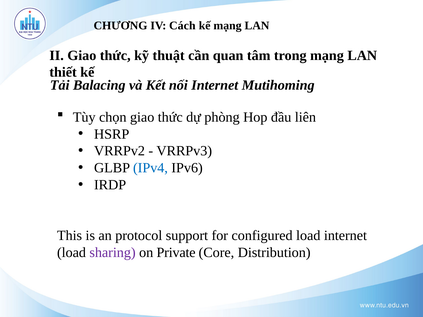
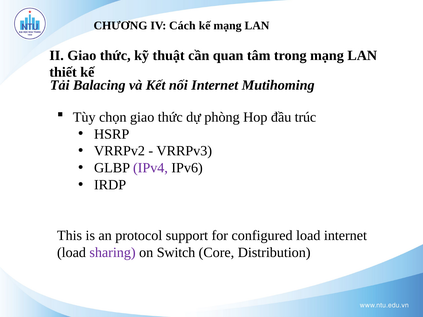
liên: liên -> trúc
IPv4 colour: blue -> purple
Private: Private -> Switch
